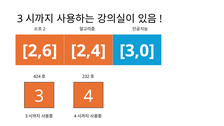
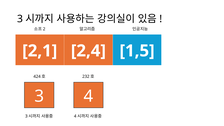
2,6: 2,6 -> 2,1
3,0: 3,0 -> 1,5
